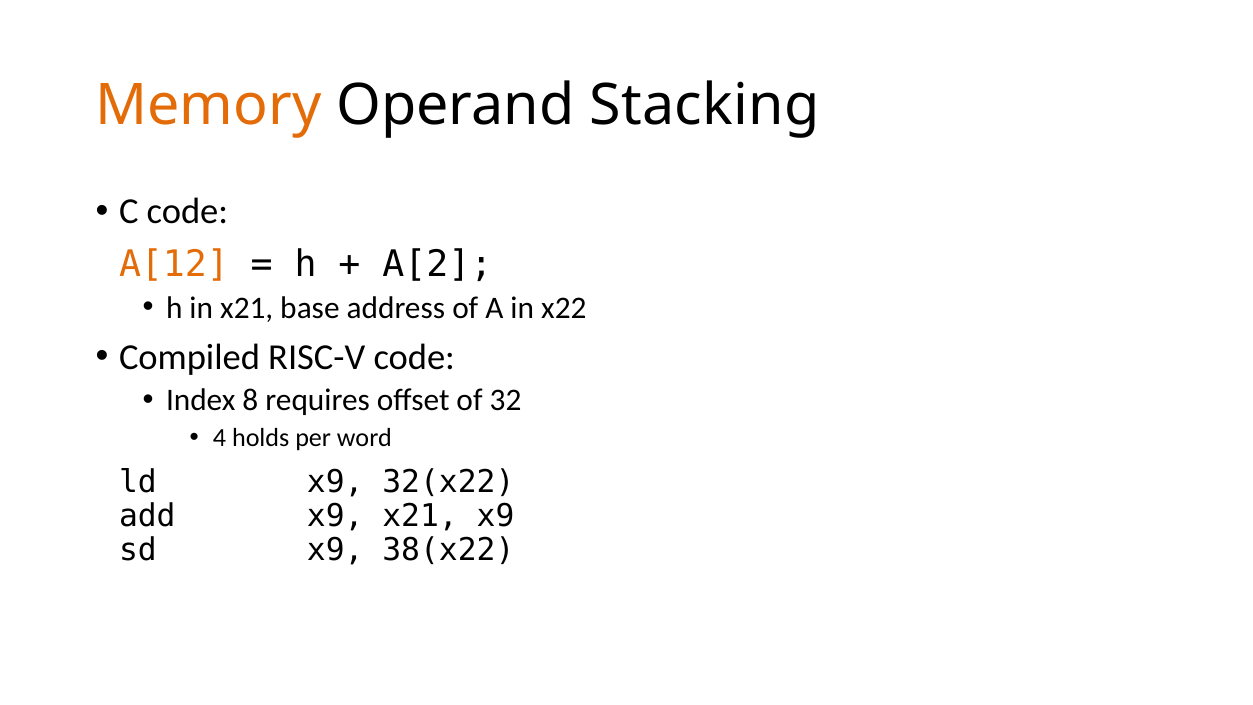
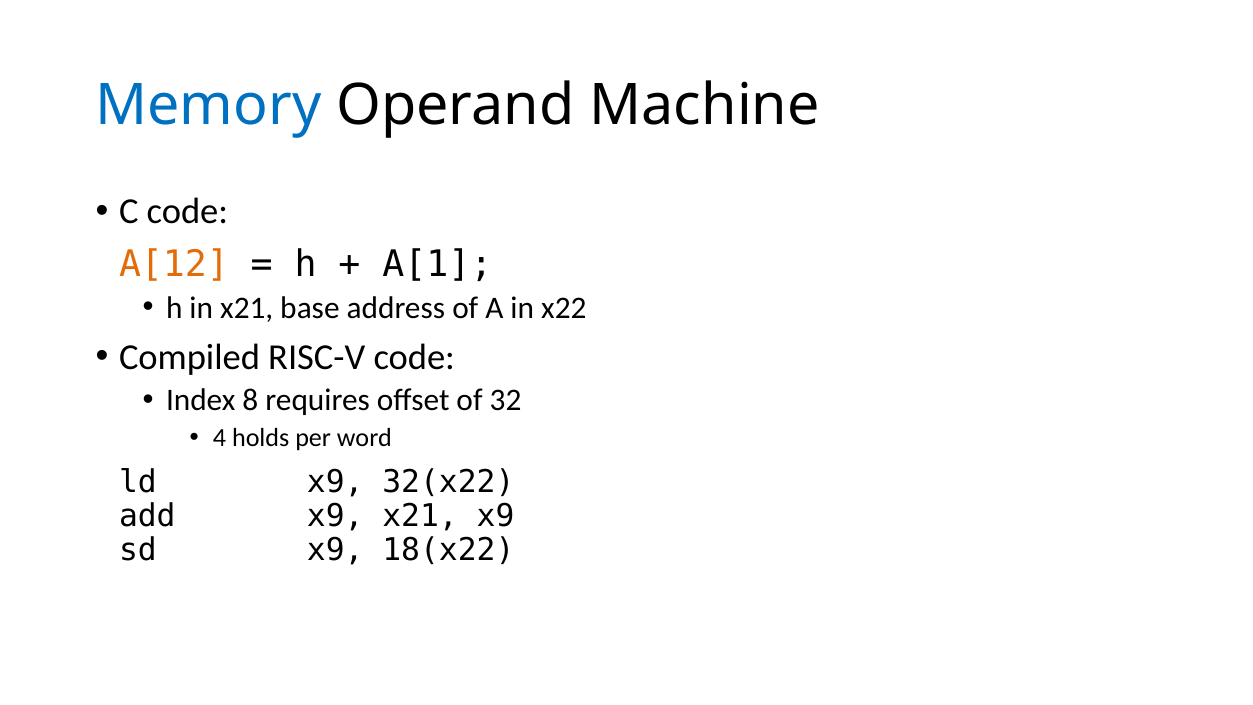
Memory colour: orange -> blue
Stacking: Stacking -> Machine
A[2: A[2 -> A[1
38(x22: 38(x22 -> 18(x22
